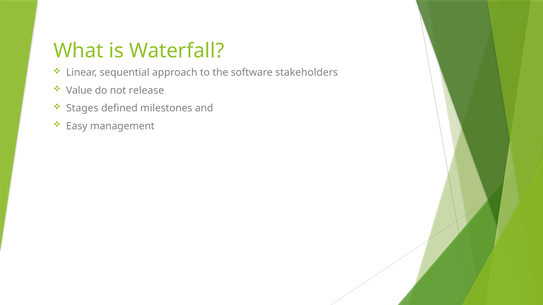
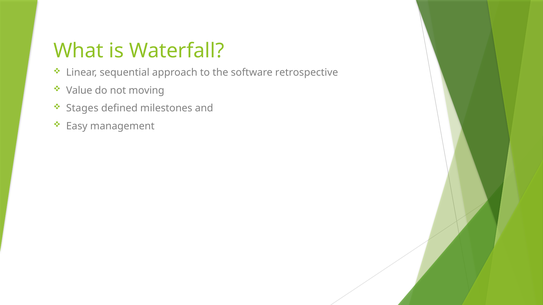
stakeholders: stakeholders -> retrospective
release: release -> moving
